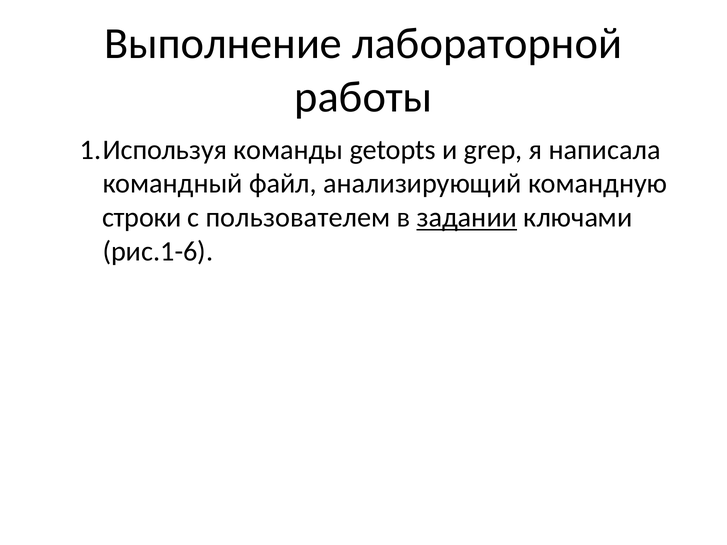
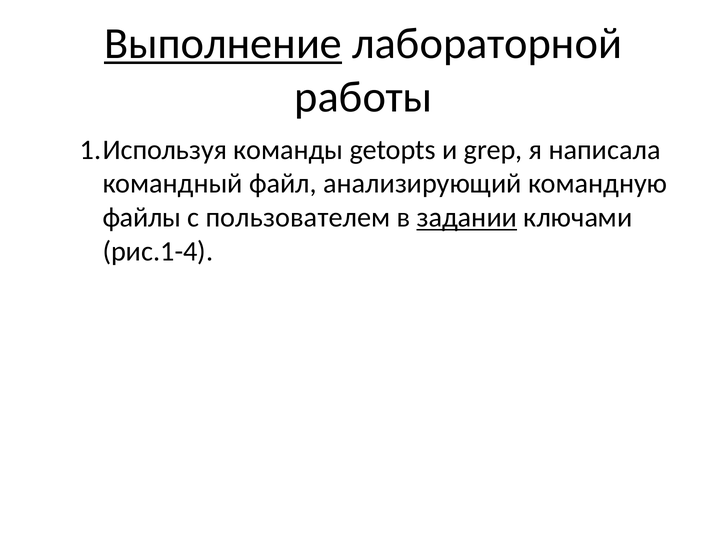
Выполнение underline: none -> present
строки: строки -> файлы
рис.1-6: рис.1-6 -> рис.1-4
